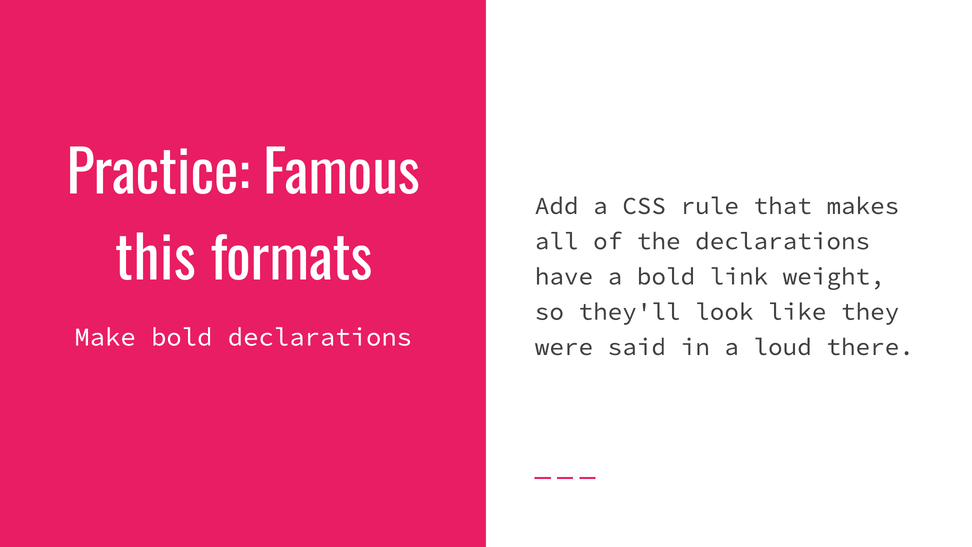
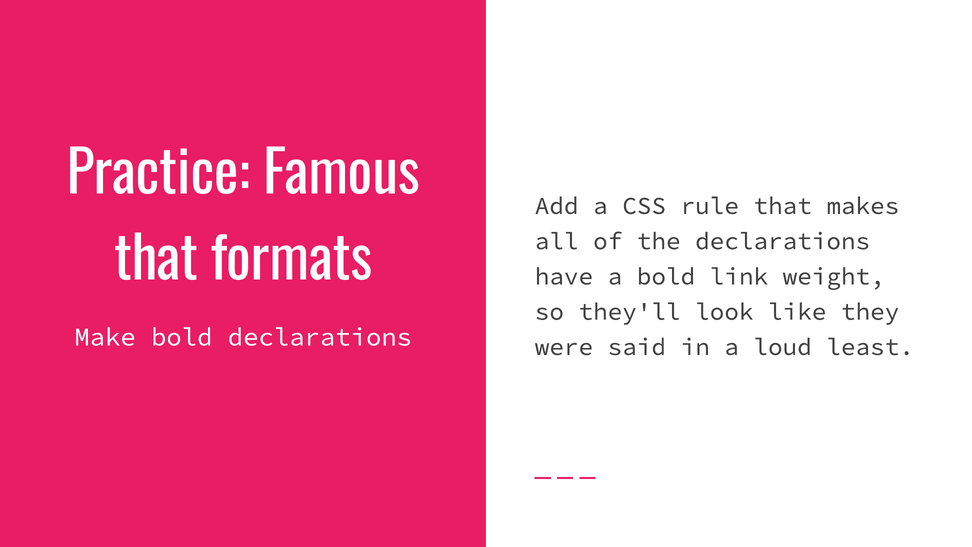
this at (156, 260): this -> that
there: there -> least
